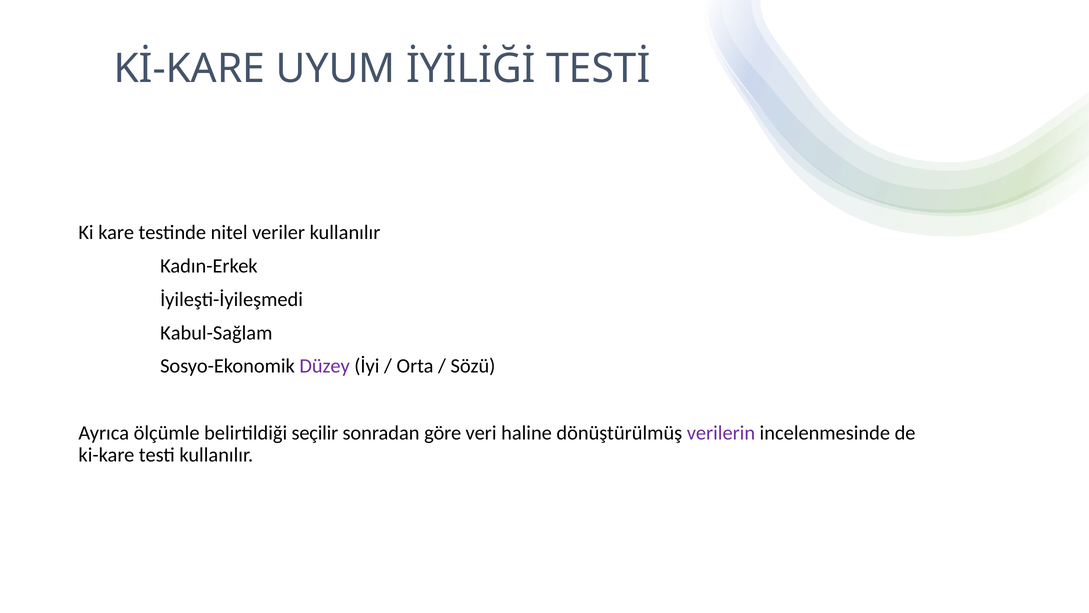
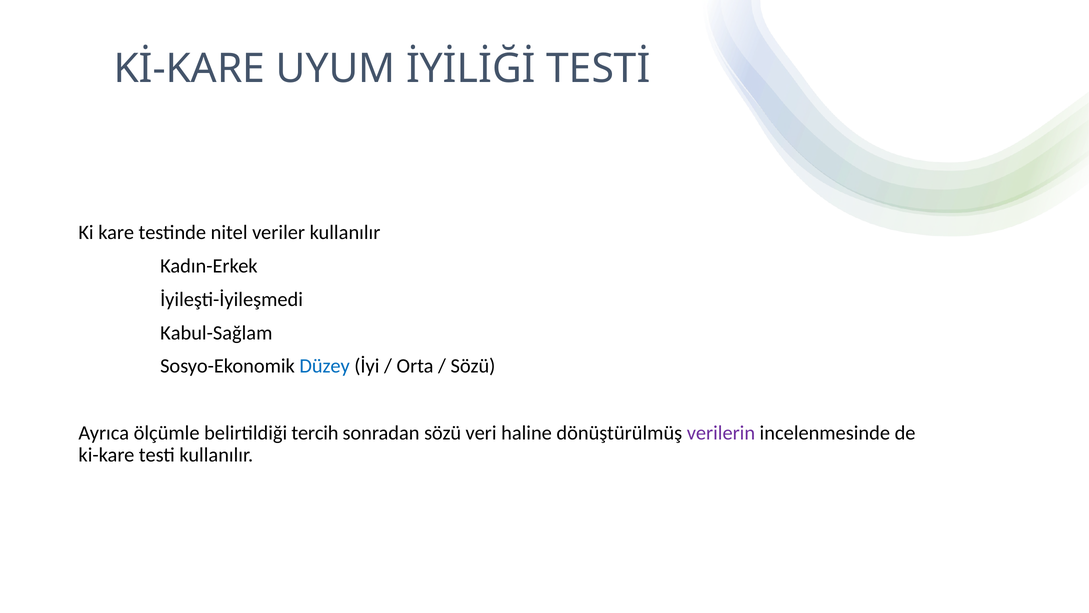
Düzey colour: purple -> blue
seçilir: seçilir -> tercih
sonradan göre: göre -> sözü
